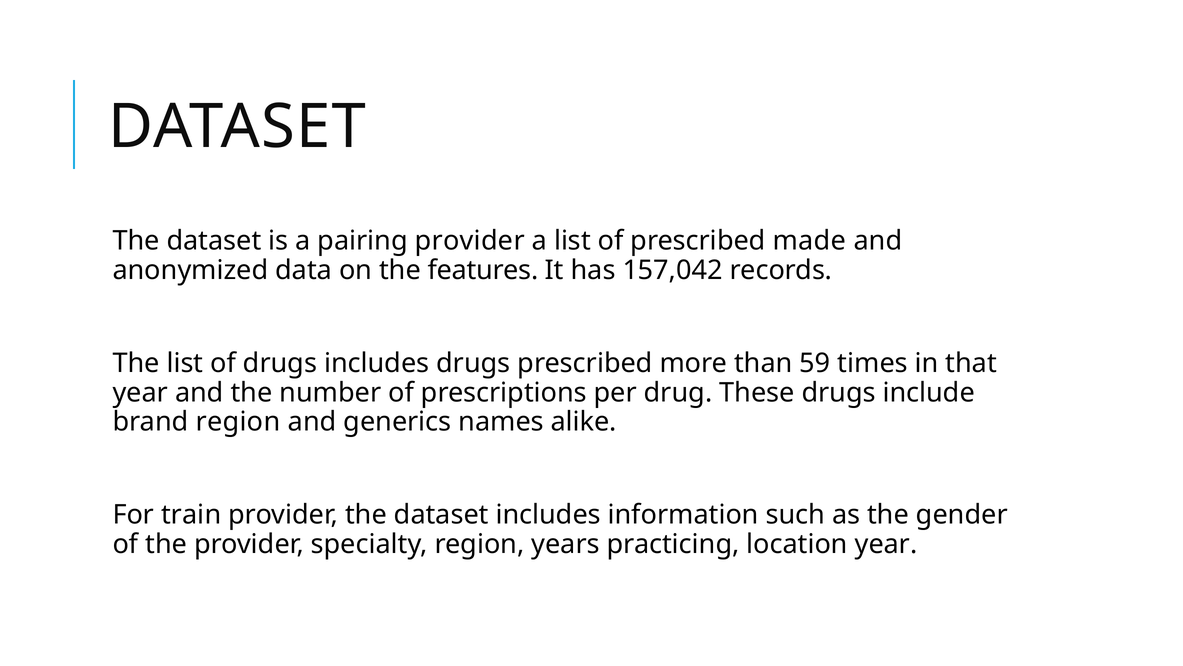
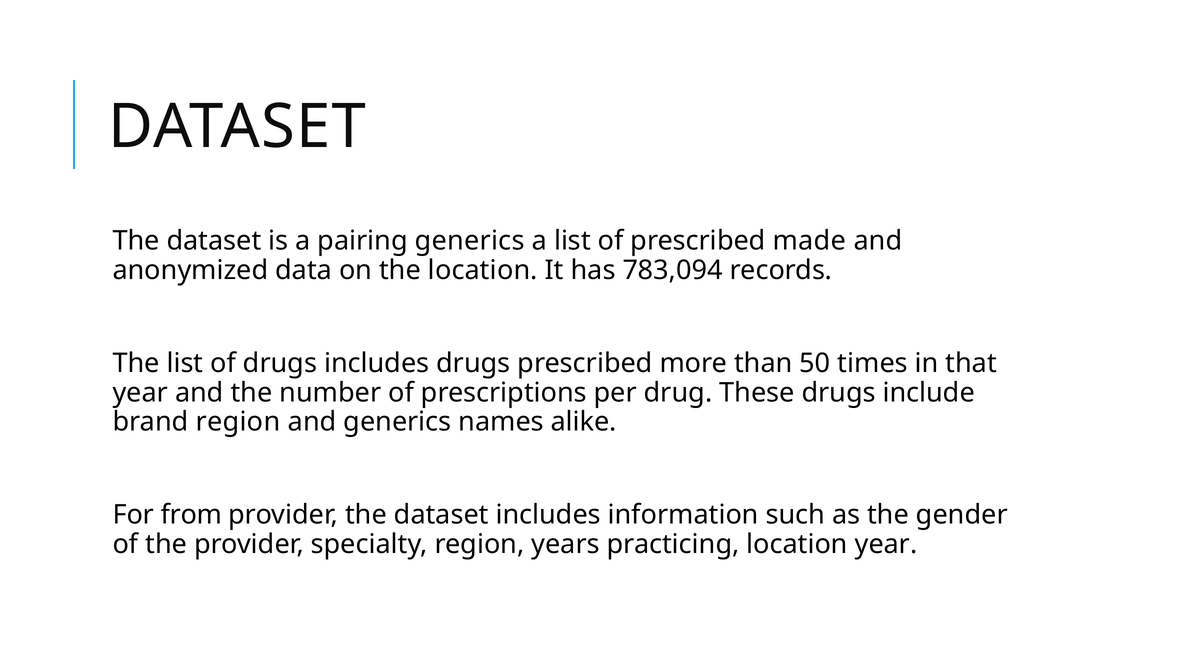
pairing provider: provider -> generics
the features: features -> location
157,042: 157,042 -> 783,094
59: 59 -> 50
train: train -> from
